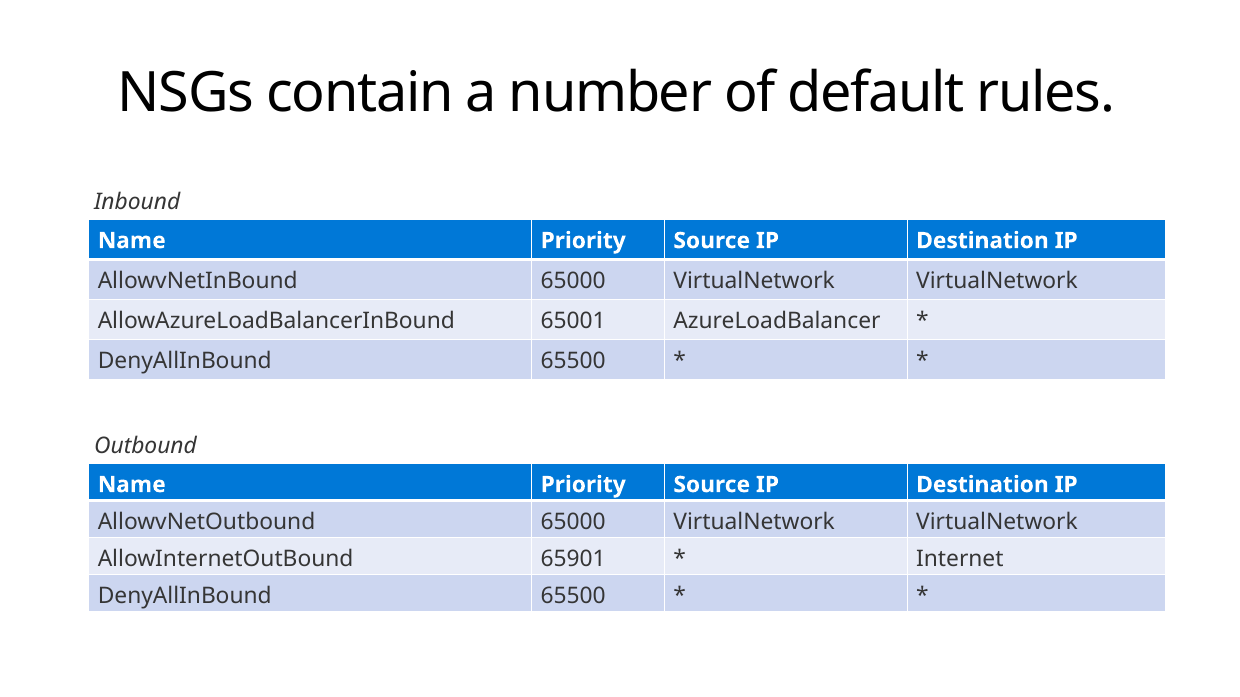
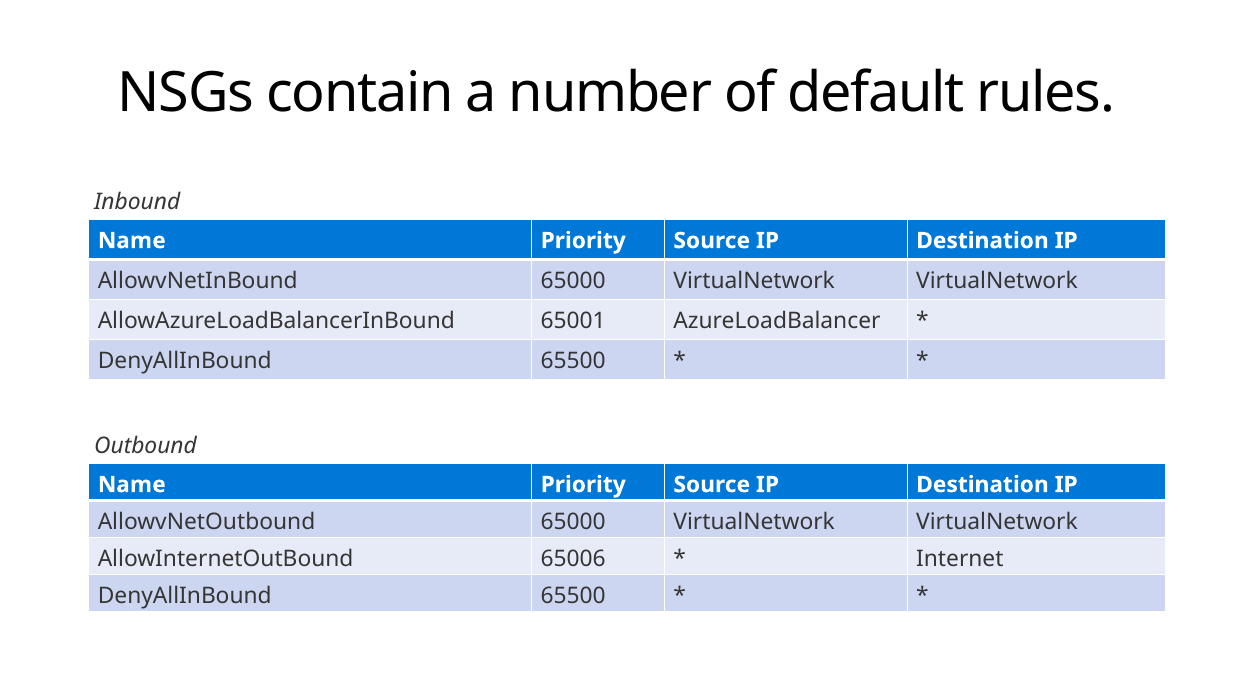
65901: 65901 -> 65006
